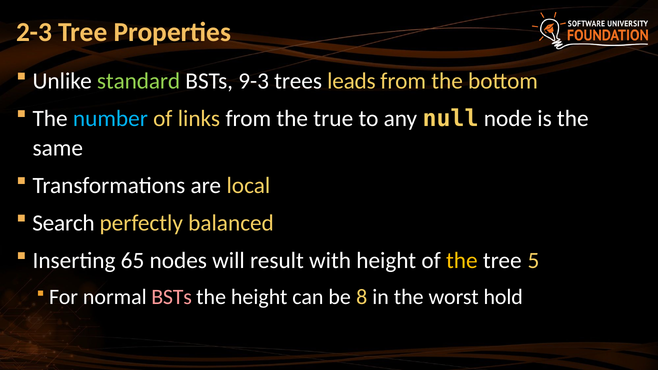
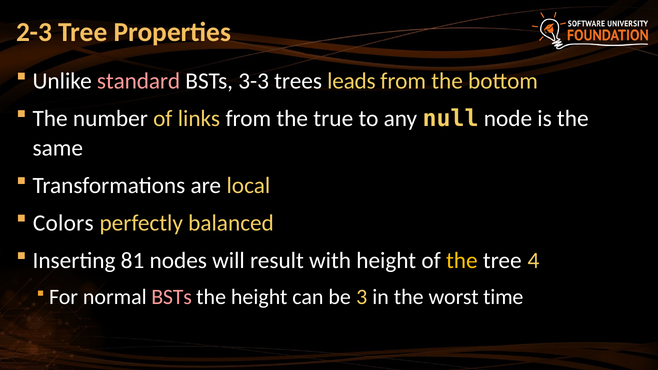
standard colour: light green -> pink
9-3: 9-3 -> 3-3
number colour: light blue -> white
Search: Search -> Colors
65: 65 -> 81
5: 5 -> 4
8: 8 -> 3
hold: hold -> time
